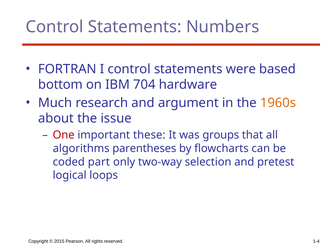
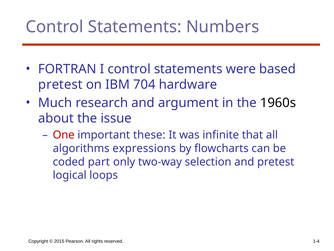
bottom at (60, 84): bottom -> pretest
1960s colour: orange -> black
groups: groups -> infinite
parentheses: parentheses -> expressions
